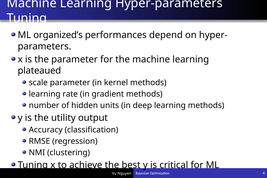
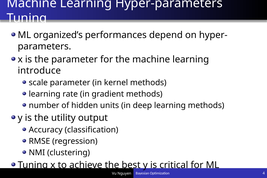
plateaued: plateaued -> introduce
